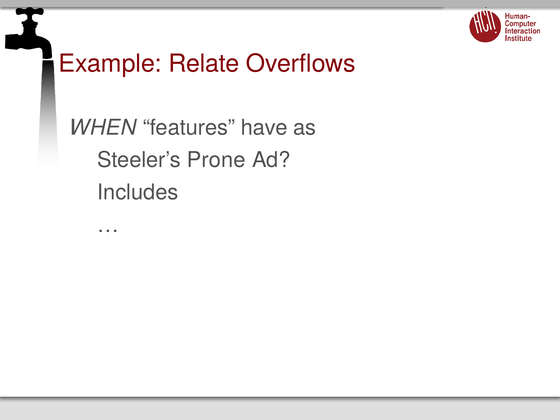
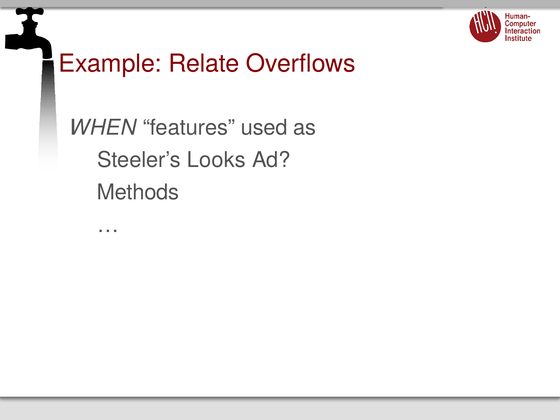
have: have -> used
Prone: Prone -> Looks
Includes: Includes -> Methods
